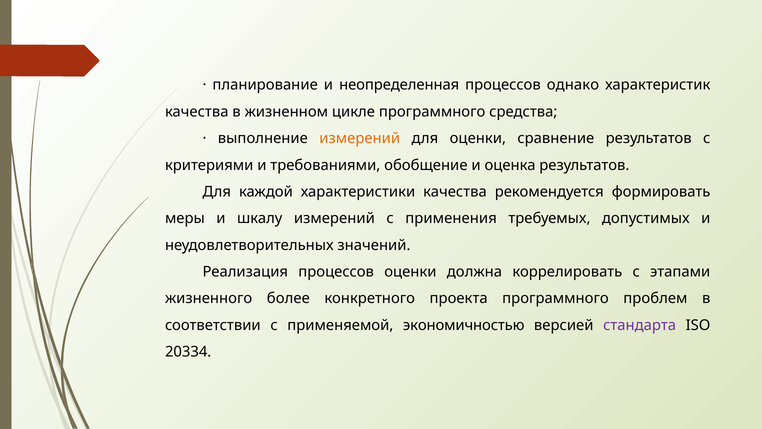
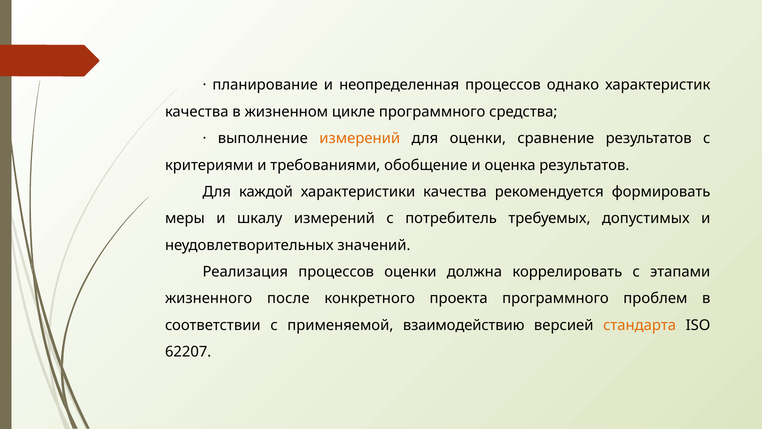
применения: применения -> потребитель
более: более -> после
экономичностью: экономичностью -> взаимодействию
стандарта colour: purple -> orange
20334: 20334 -> 62207
